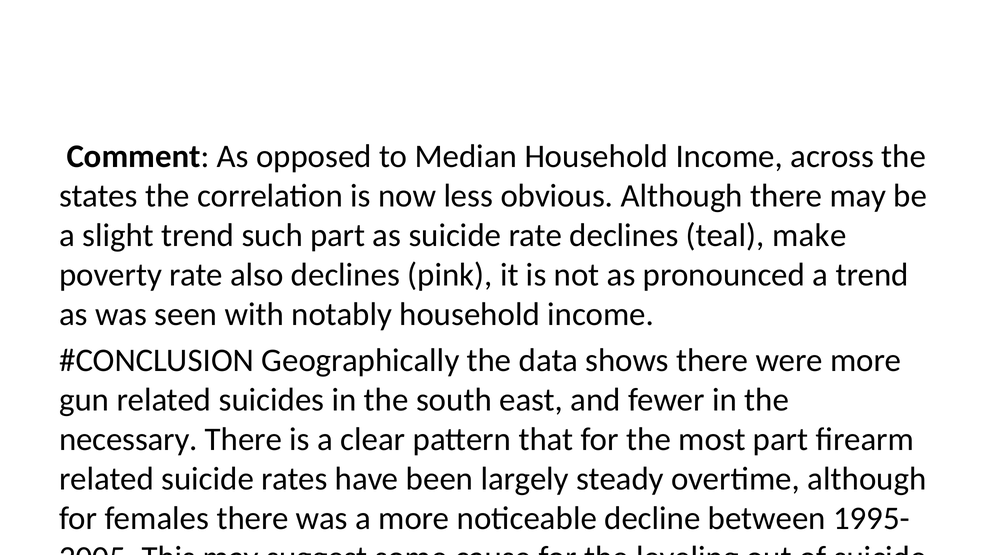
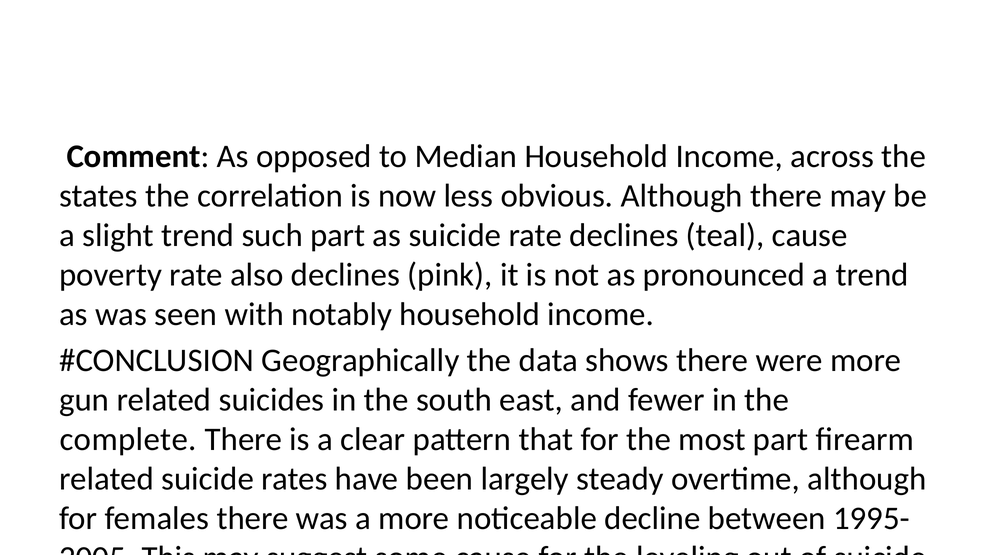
teal make: make -> cause
necessary: necessary -> complete
